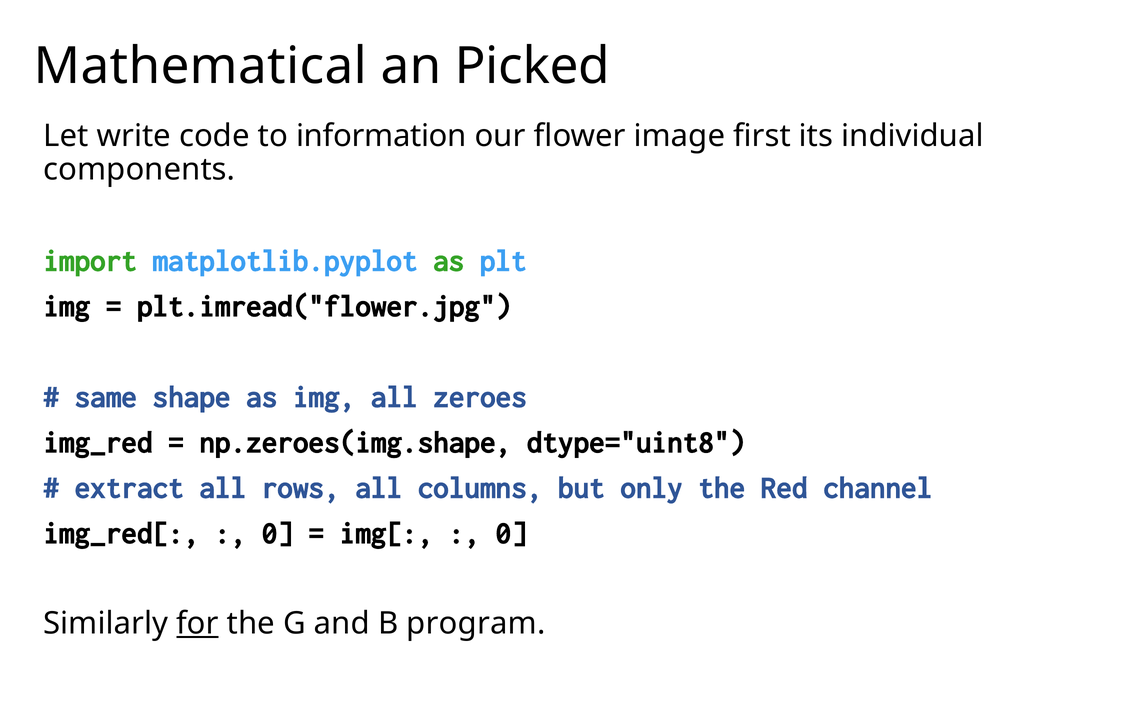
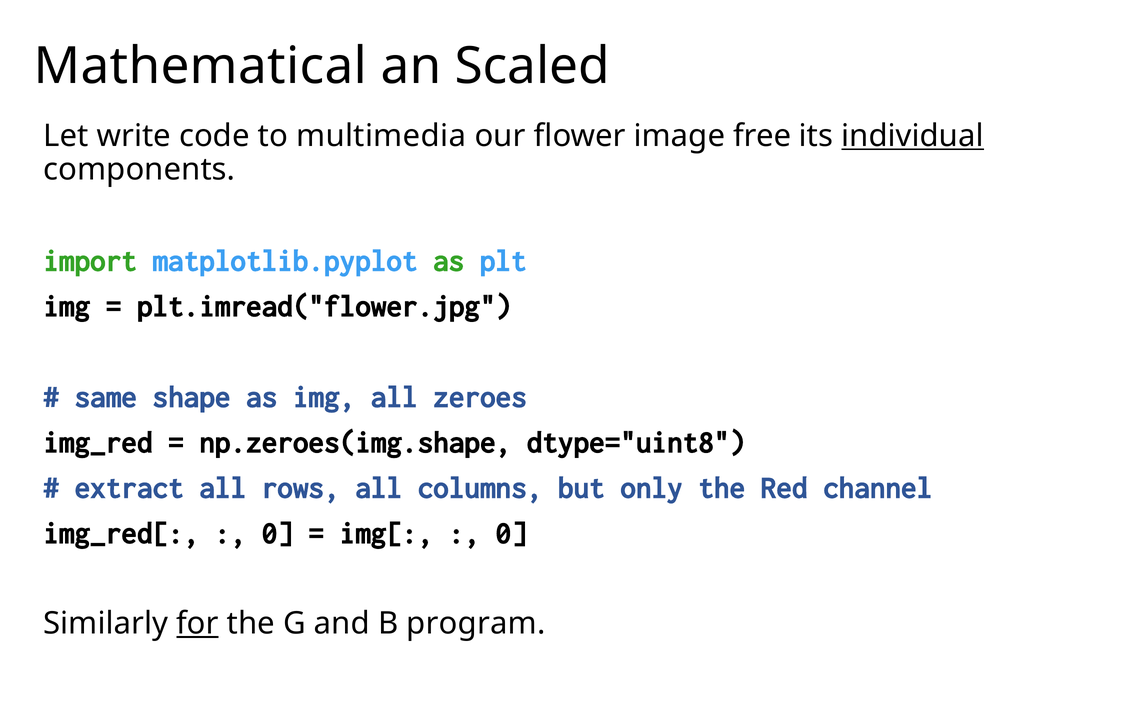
Picked: Picked -> Scaled
information: information -> multimedia
first: first -> free
individual underline: none -> present
